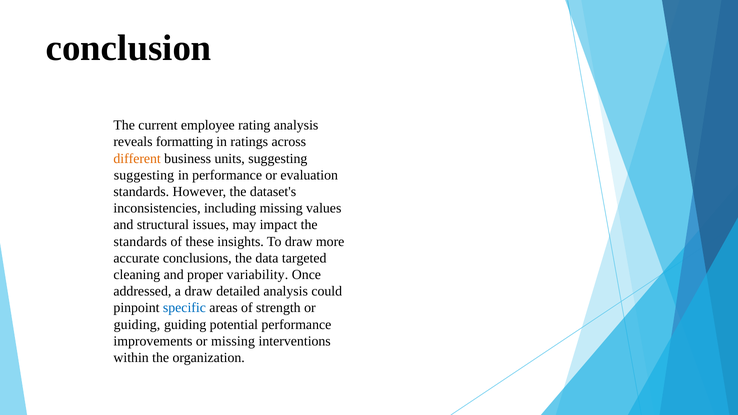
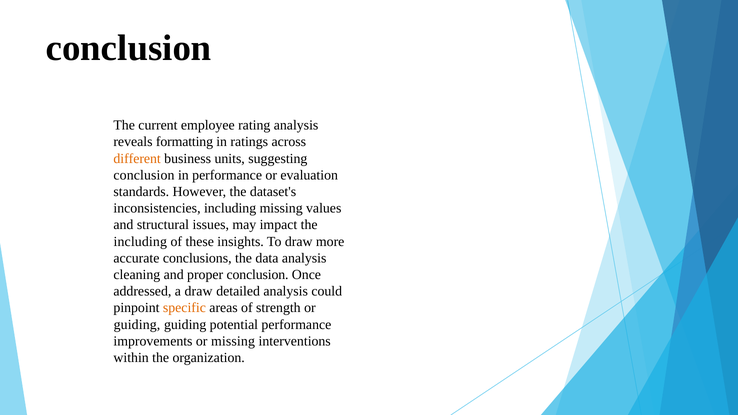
suggesting at (144, 175): suggesting -> conclusion
standards at (140, 242): standards -> including
data targeted: targeted -> analysis
proper variability: variability -> conclusion
specific colour: blue -> orange
